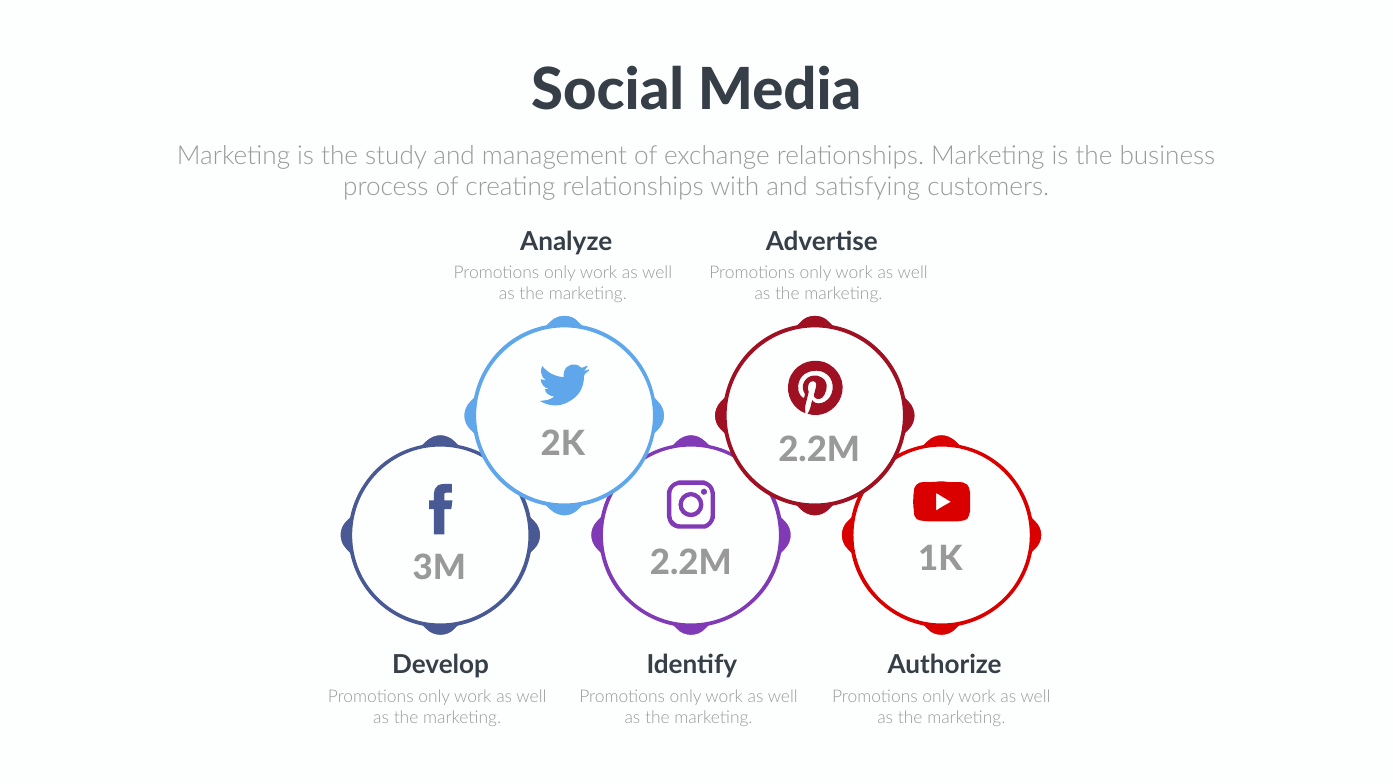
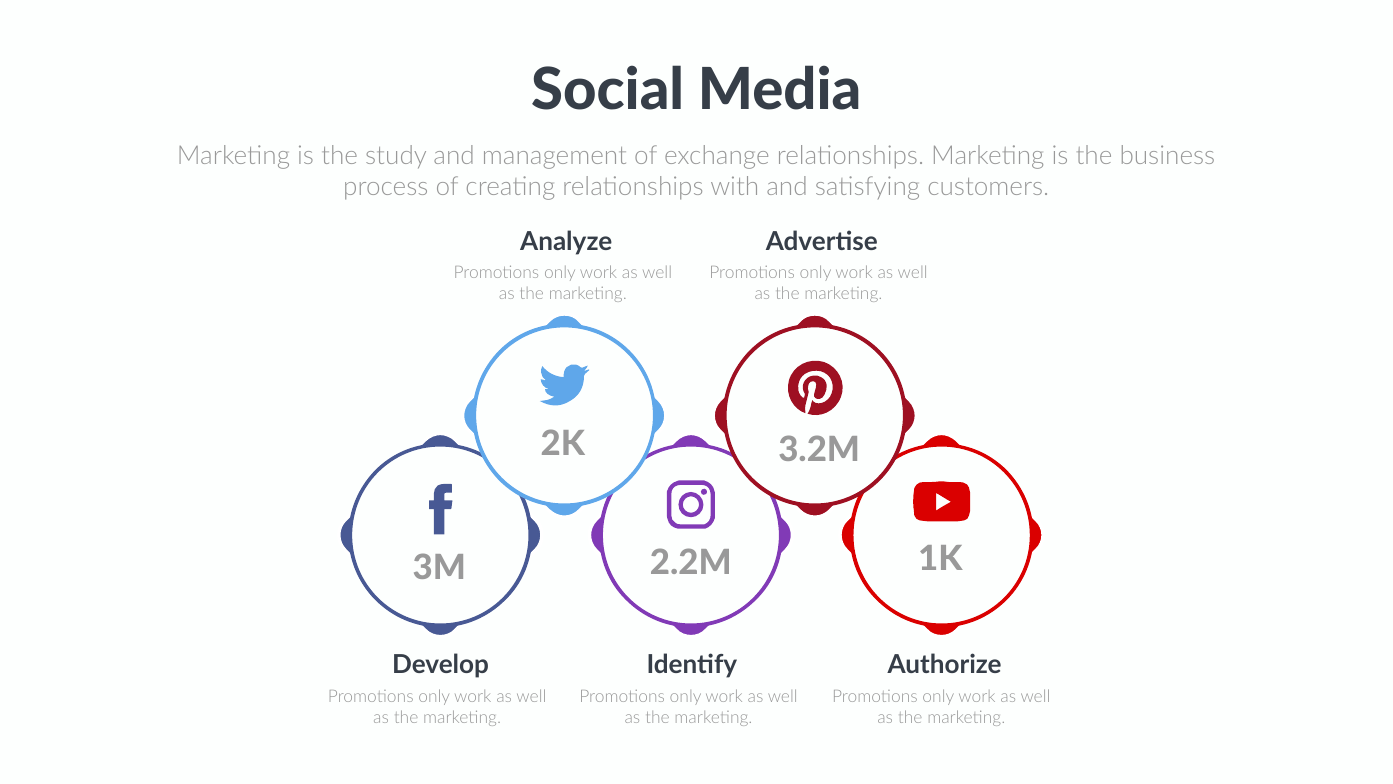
2.2M at (819, 450): 2.2M -> 3.2M
